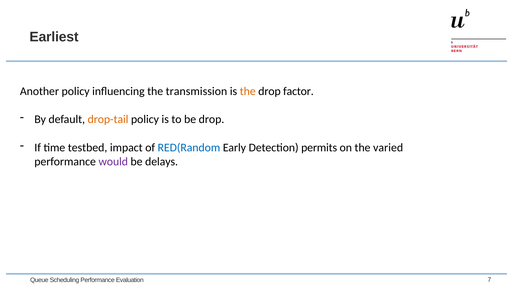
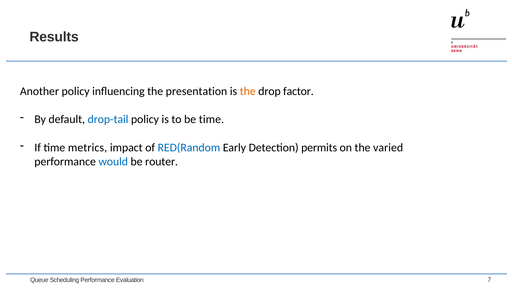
Earliest: Earliest -> Results
transmission: transmission -> presentation
drop-tail colour: orange -> blue
be drop: drop -> time
testbed: testbed -> metrics
would colour: purple -> blue
delays: delays -> router
